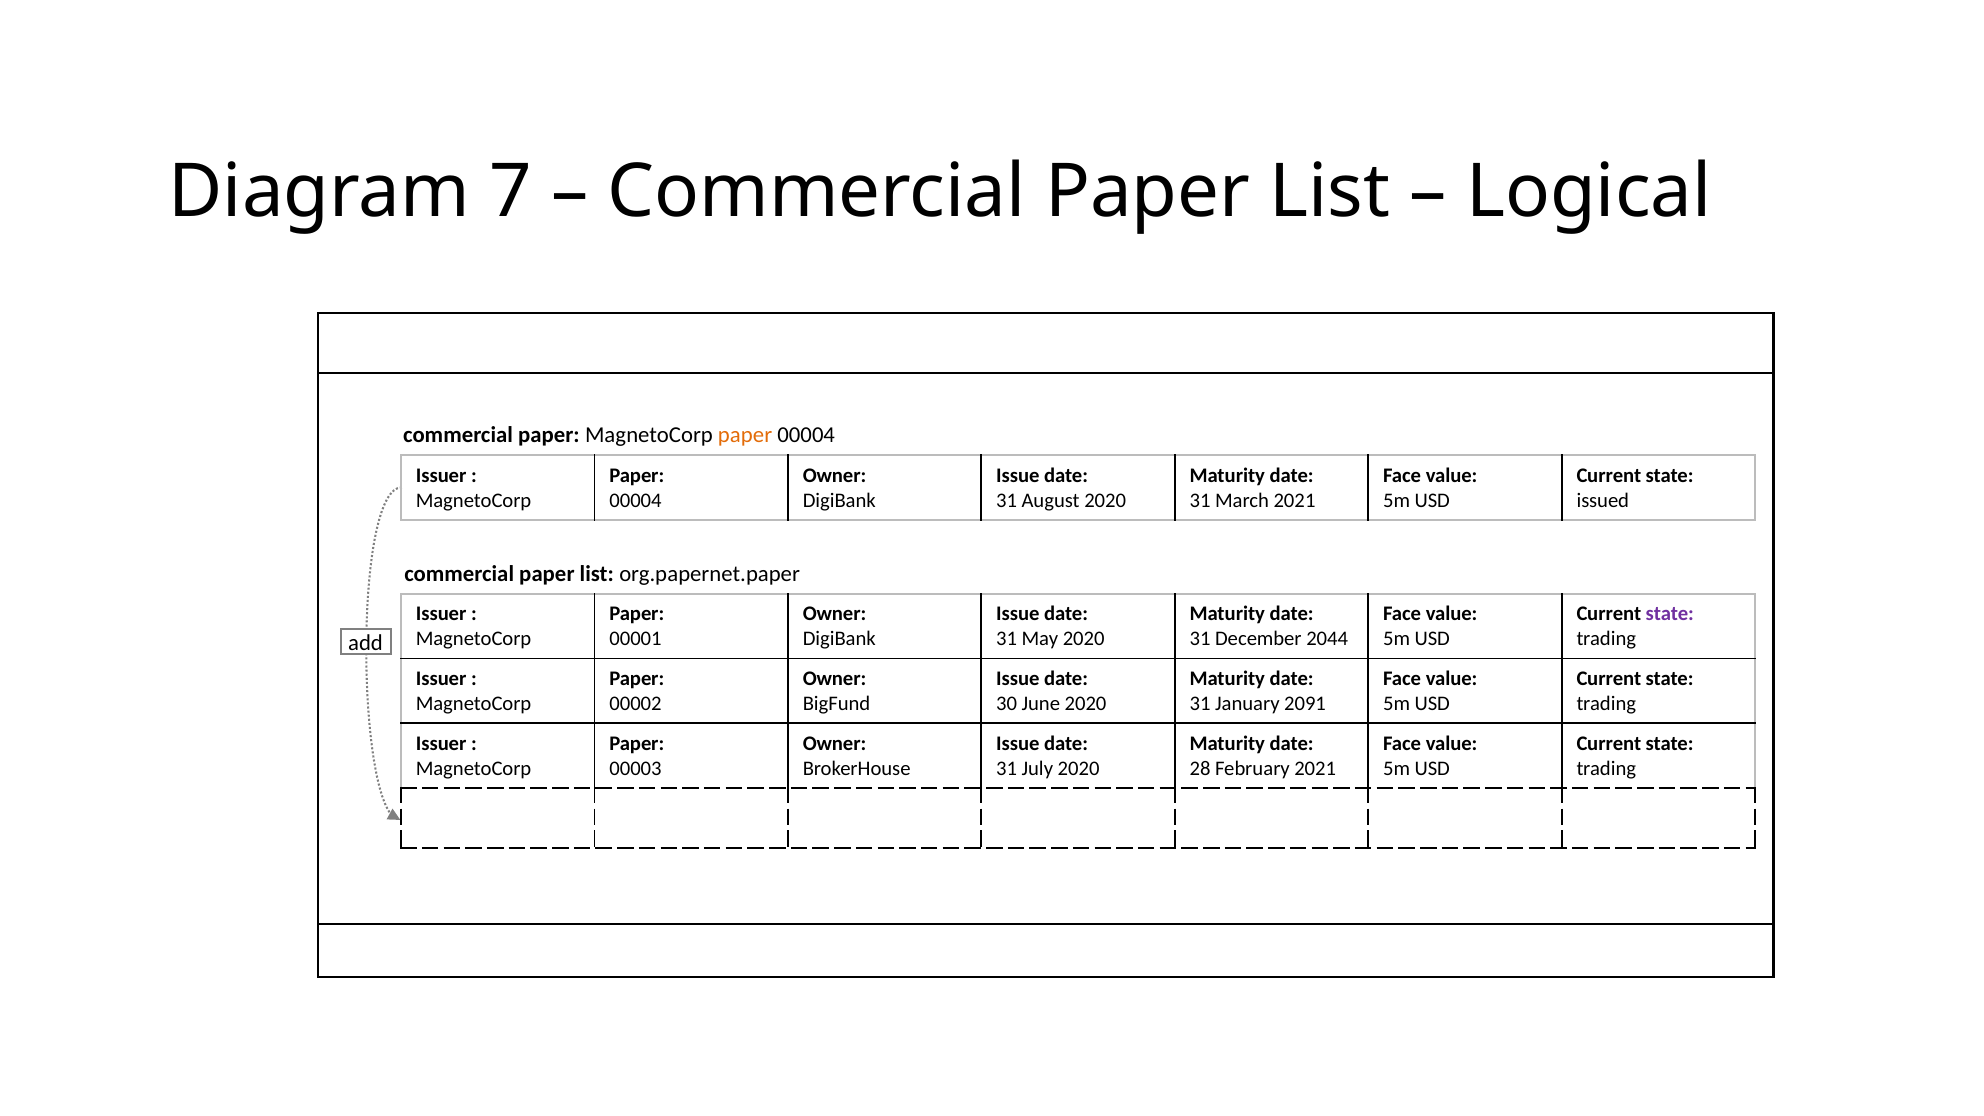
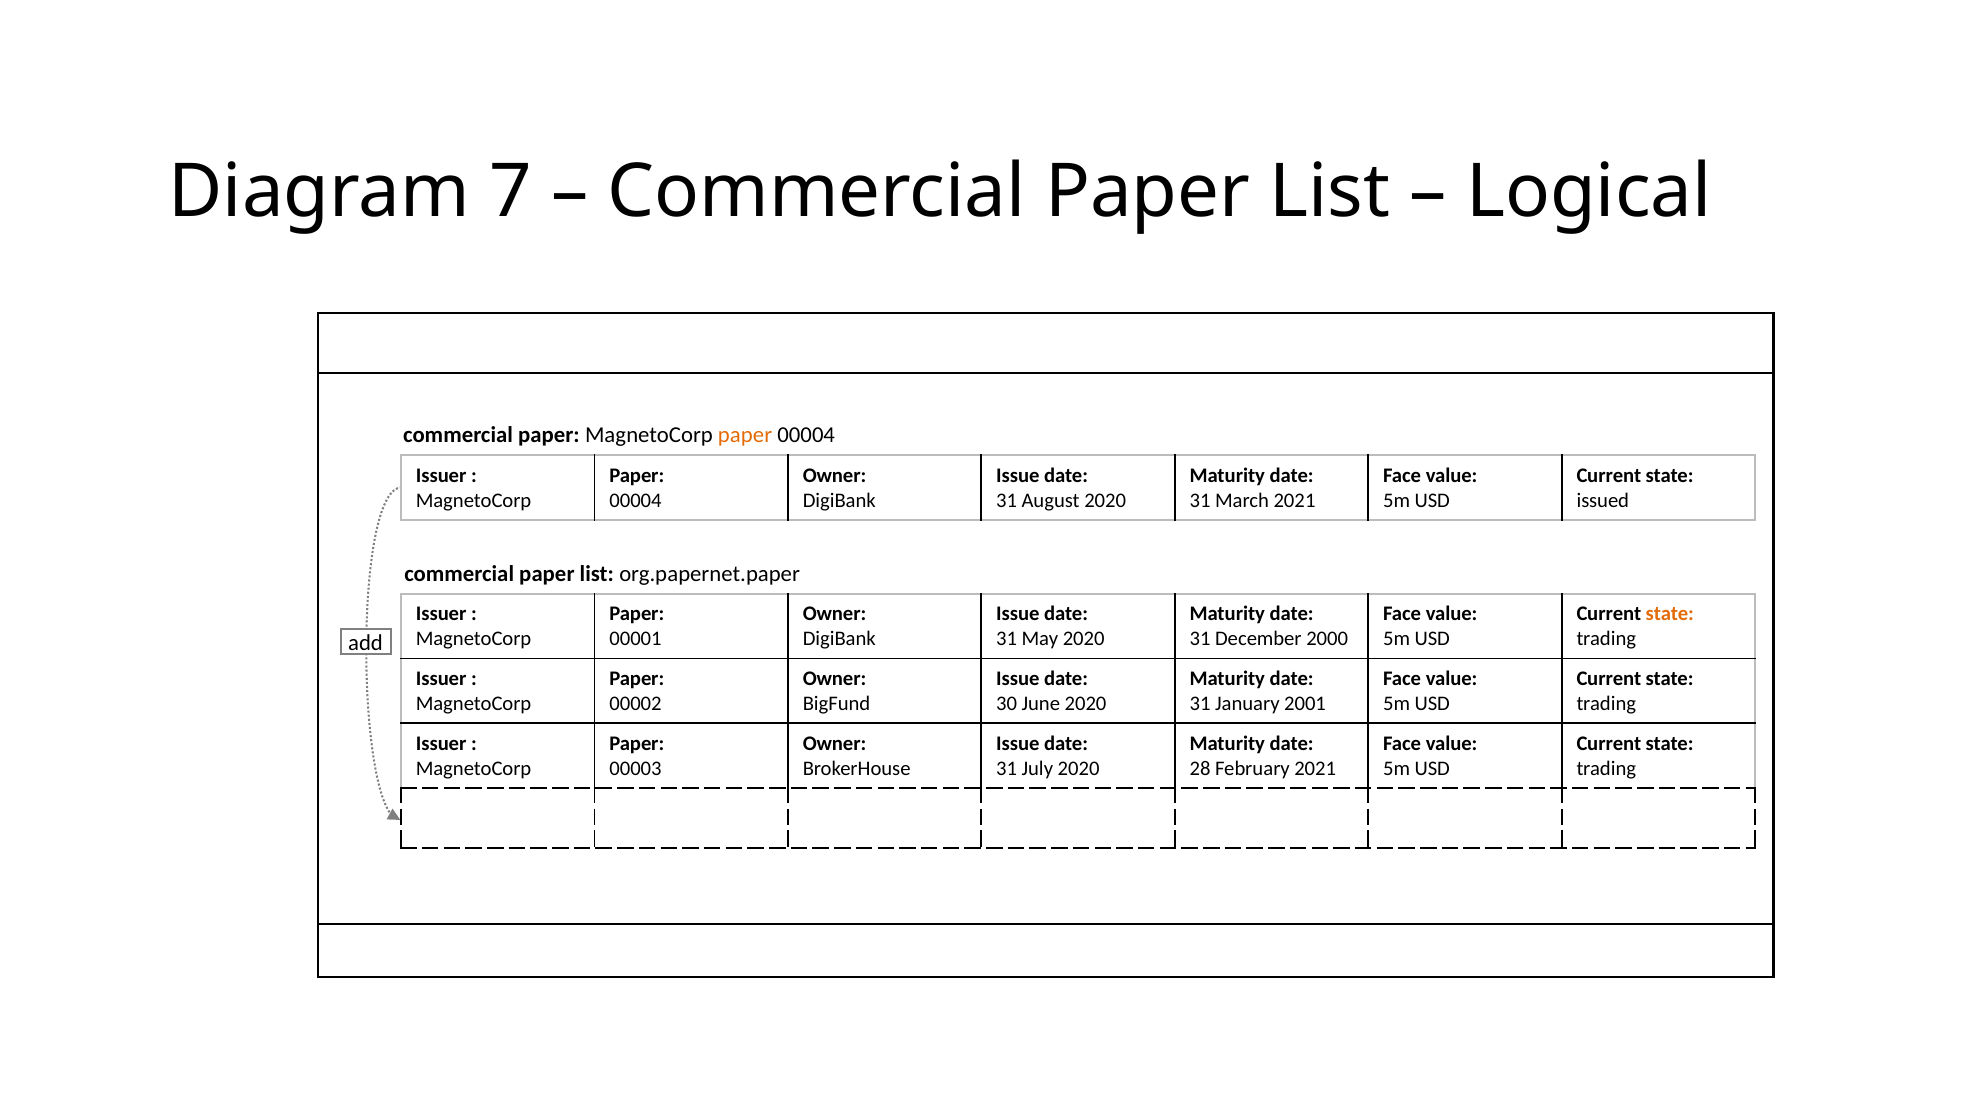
state at (1670, 614) colour: purple -> orange
2044: 2044 -> 2000
2091: 2091 -> 2001
